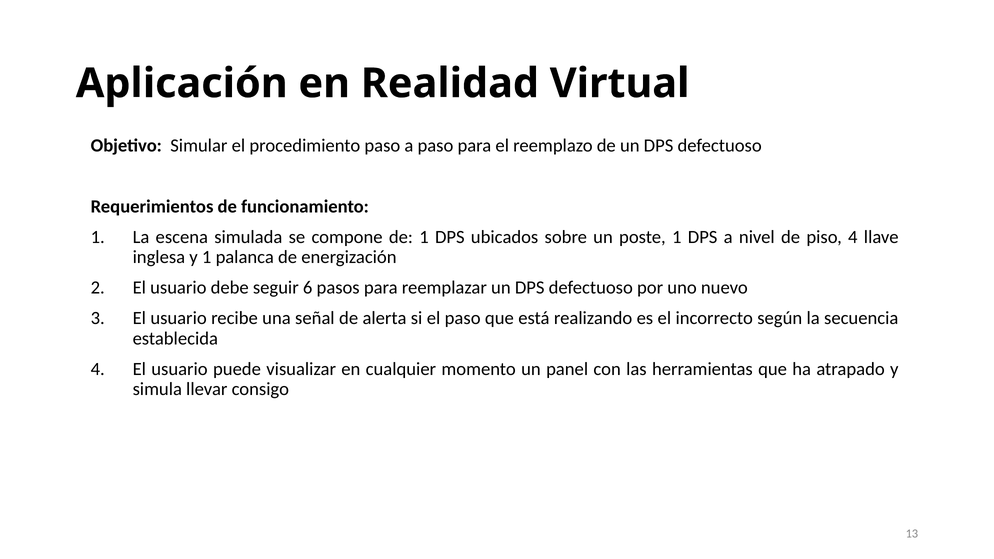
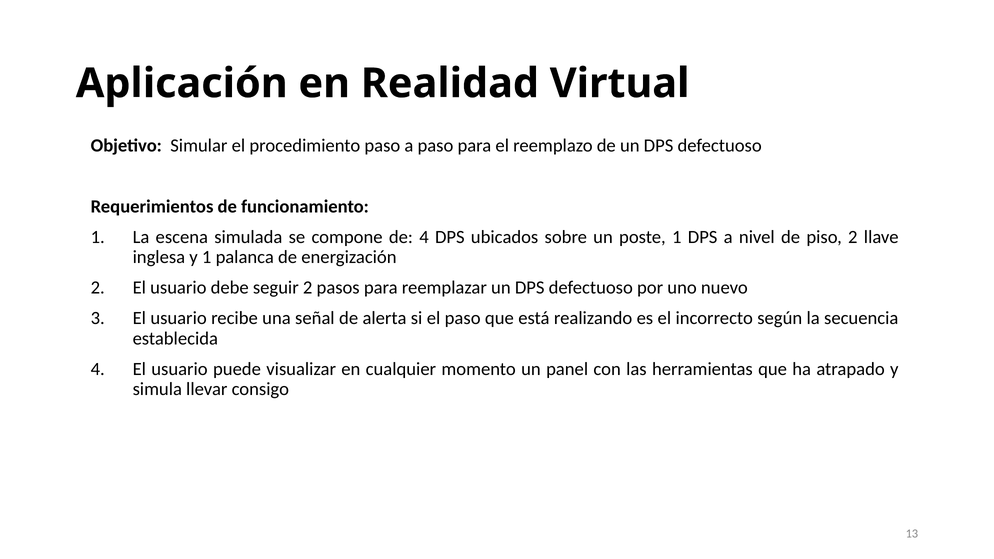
de 1: 1 -> 4
piso 4: 4 -> 2
seguir 6: 6 -> 2
